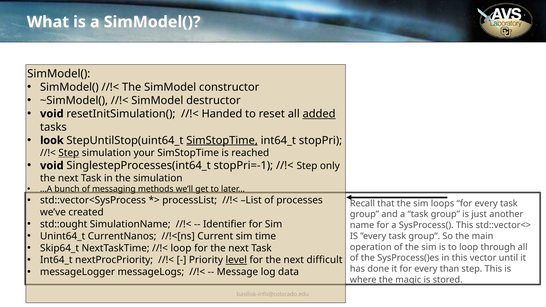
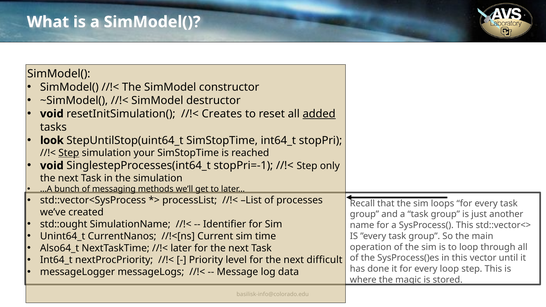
Handed: Handed -> Creates
SimStopTime at (222, 140) underline: present -> none
Skip64_t: Skip64_t -> Also64_t
loop at (181, 248): loop -> later
level underline: present -> none
every than: than -> loop
